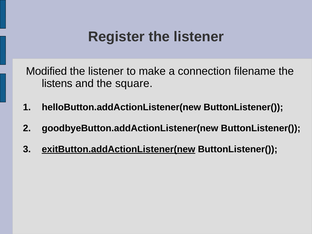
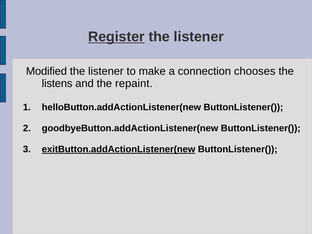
Register underline: none -> present
filename: filename -> chooses
square: square -> repaint
